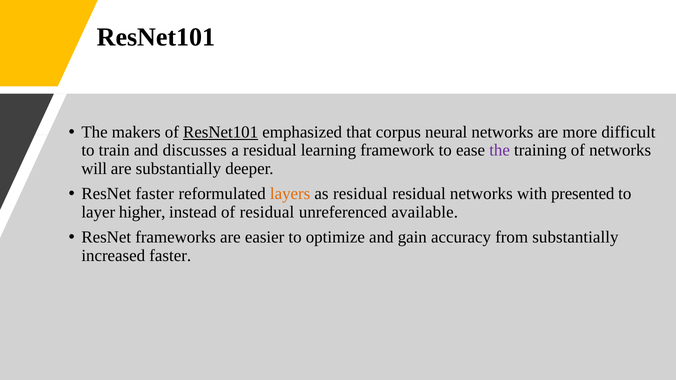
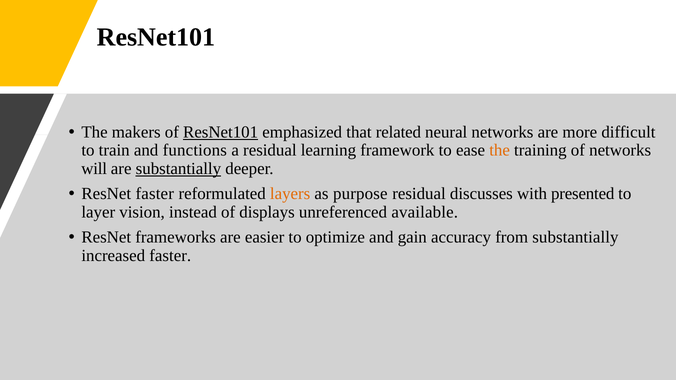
corpus: corpus -> related
discusses: discusses -> functions
the at (500, 150) colour: purple -> orange
substantially at (178, 169) underline: none -> present
as residual: residual -> purpose
residual networks: networks -> discusses
higher: higher -> vision
of residual: residual -> displays
